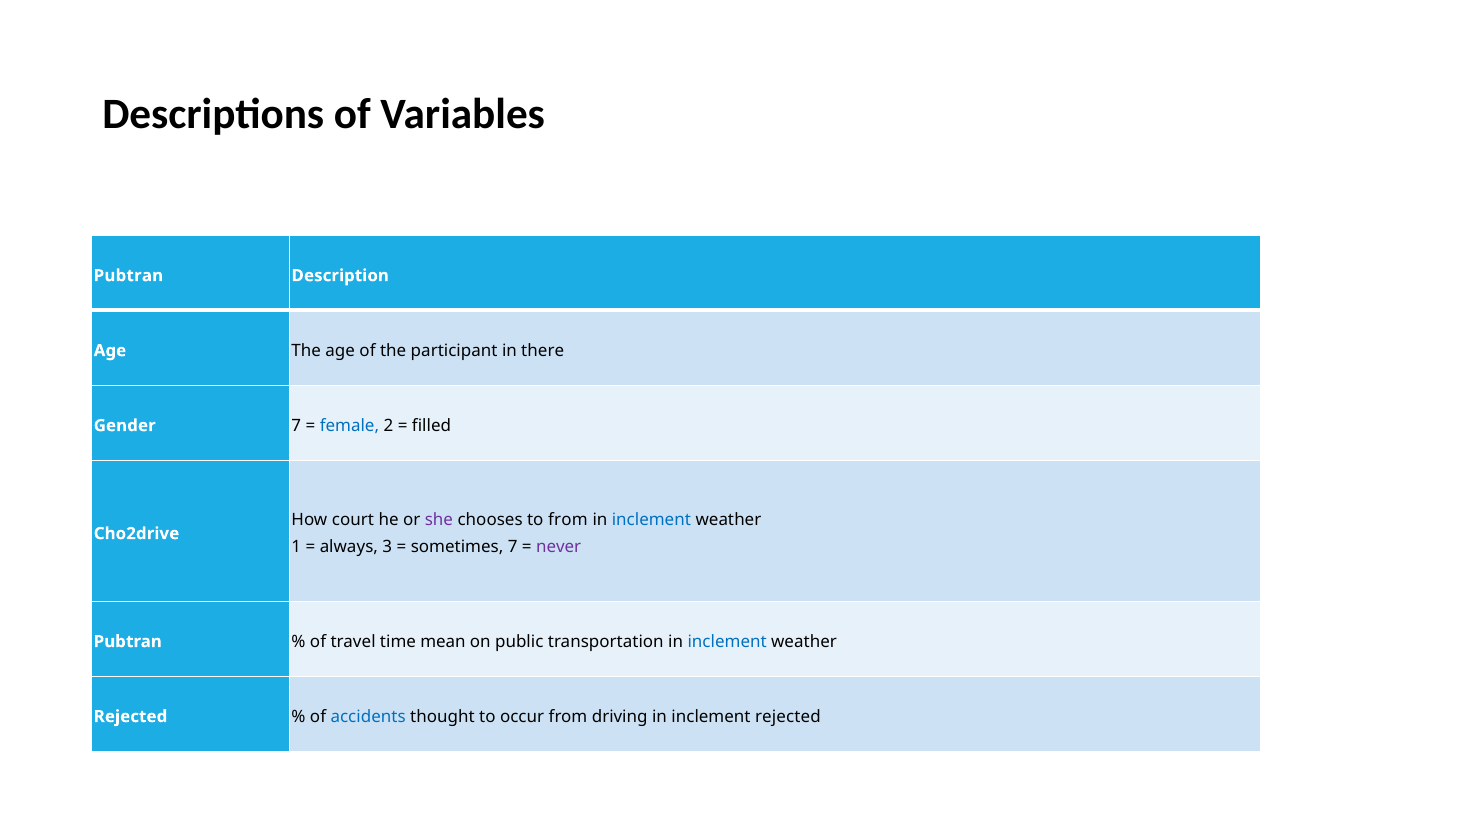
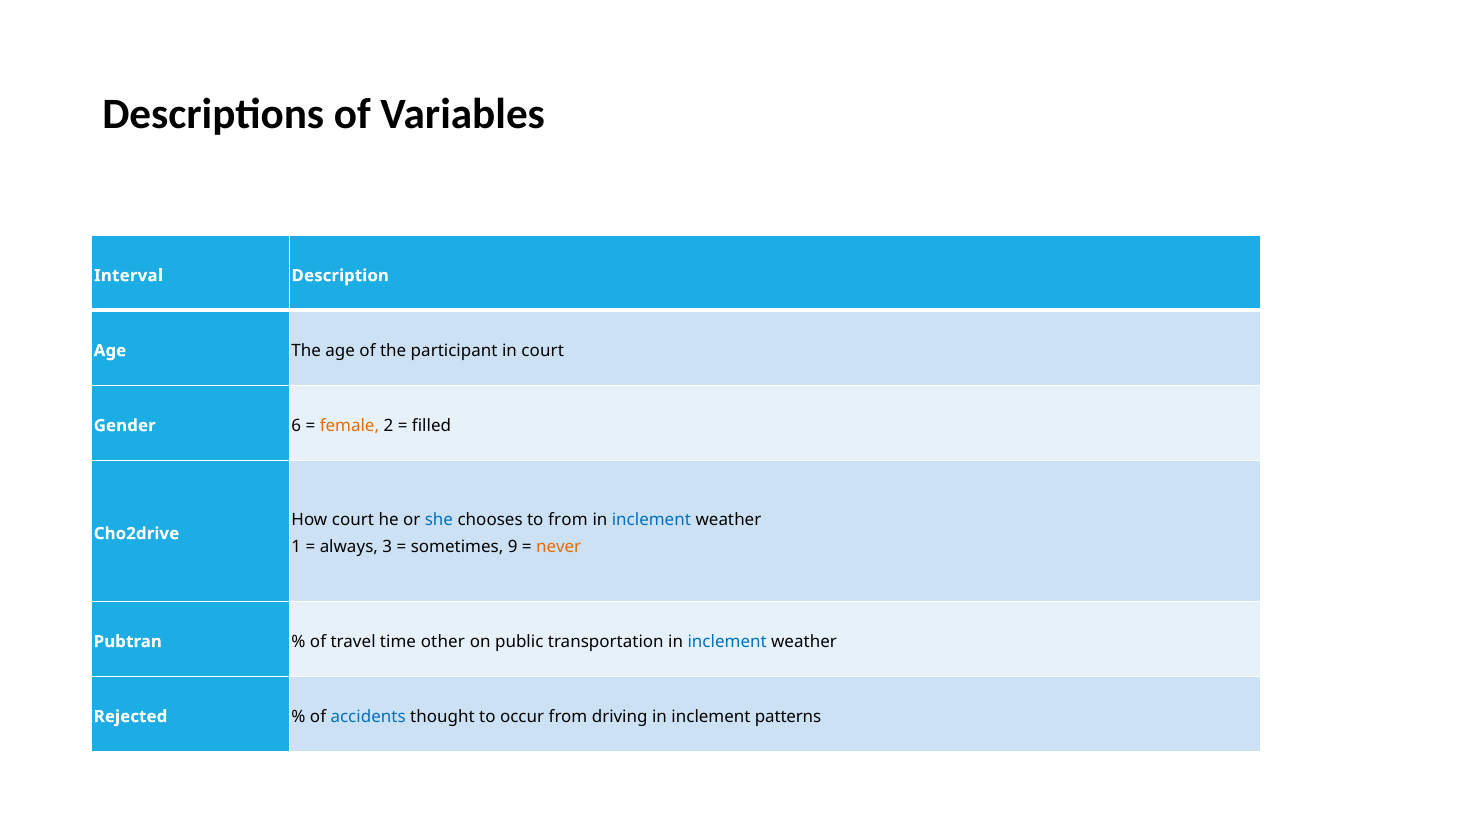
Pubtran at (128, 276): Pubtran -> Interval
in there: there -> court
Gender 7: 7 -> 6
female colour: blue -> orange
she colour: purple -> blue
sometimes 7: 7 -> 9
never colour: purple -> orange
mean: mean -> other
inclement rejected: rejected -> patterns
